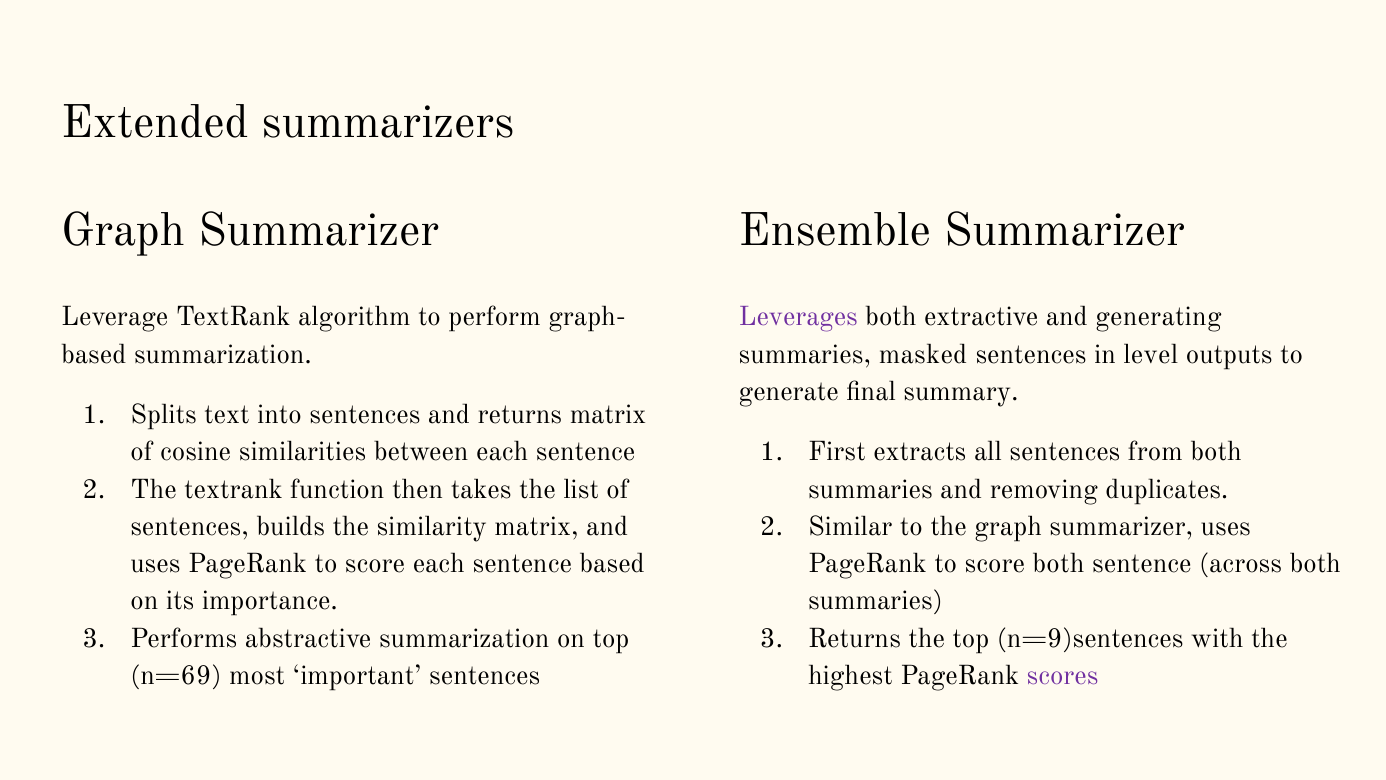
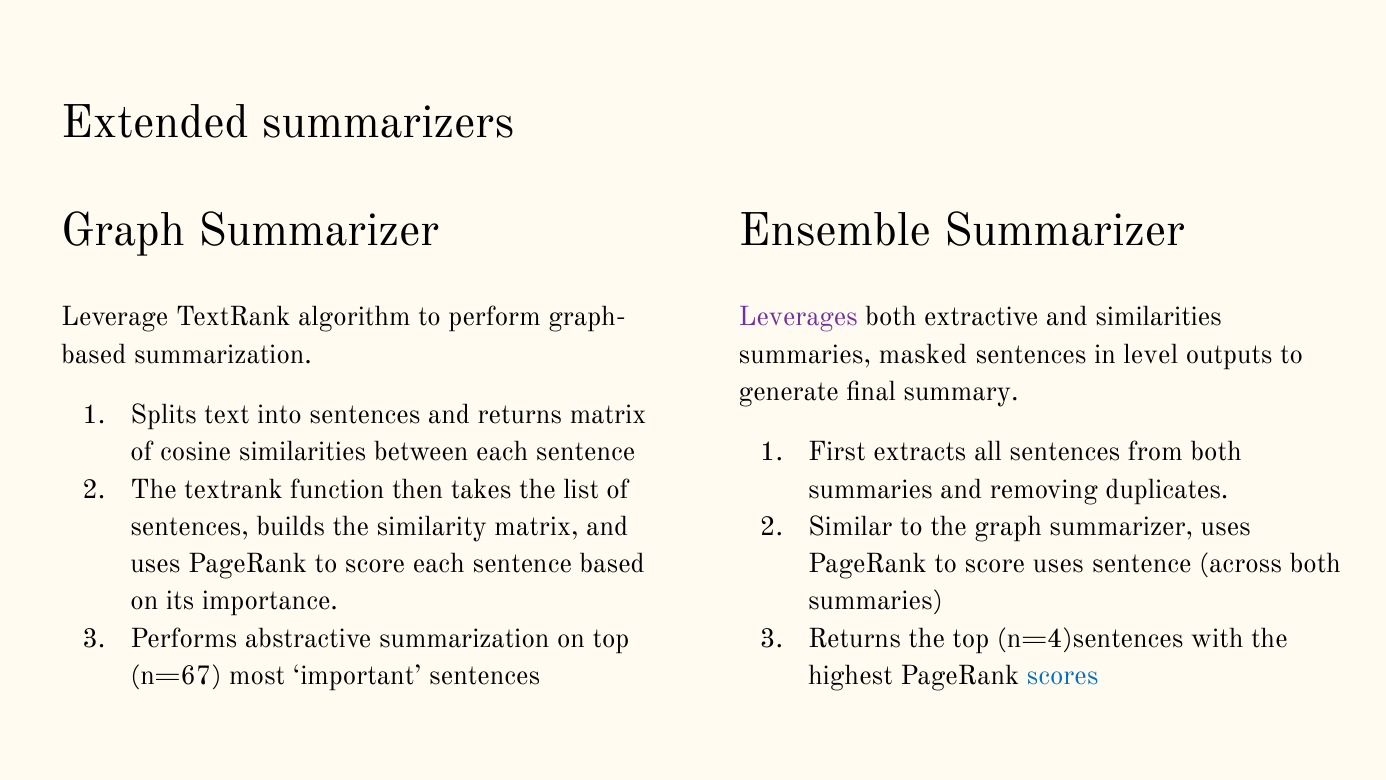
and generating: generating -> similarities
score both: both -> uses
n=9)sentences: n=9)sentences -> n=4)sentences
n=69: n=69 -> n=67
scores colour: purple -> blue
